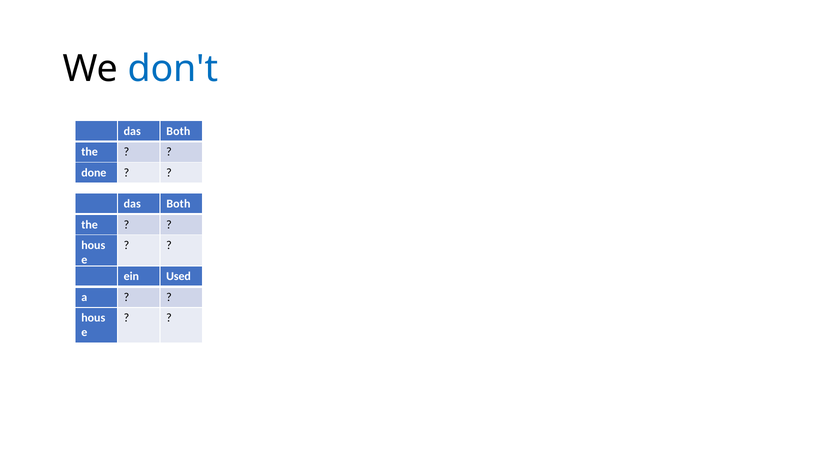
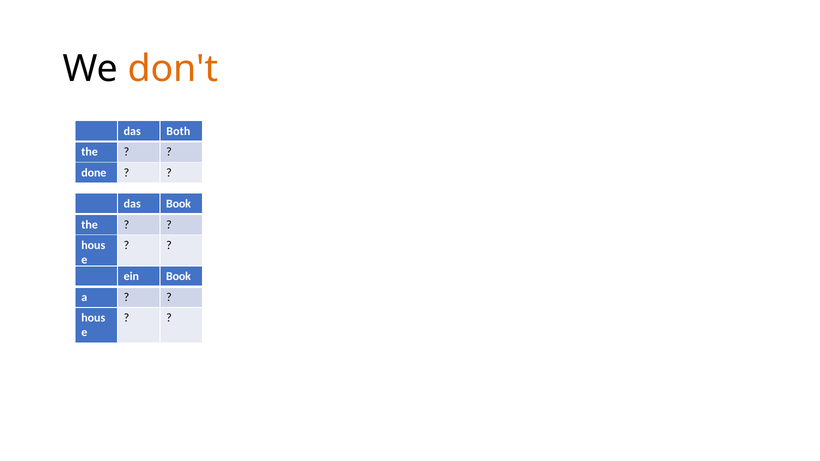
don't colour: blue -> orange
Both at (178, 204): Both -> Book
ein Used: Used -> Book
